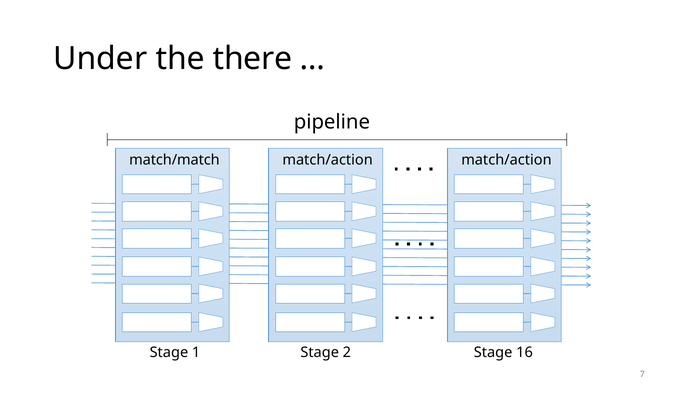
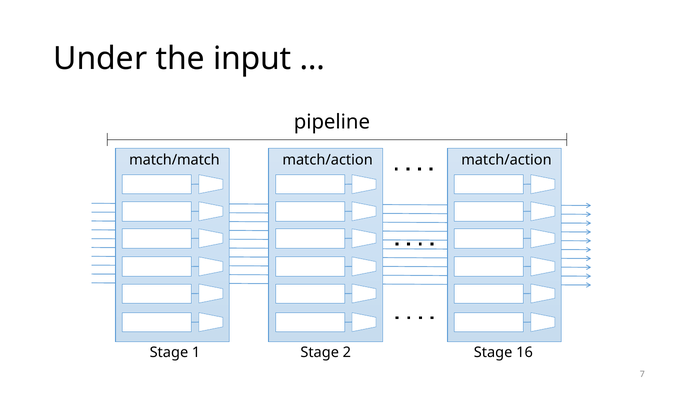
there: there -> input
